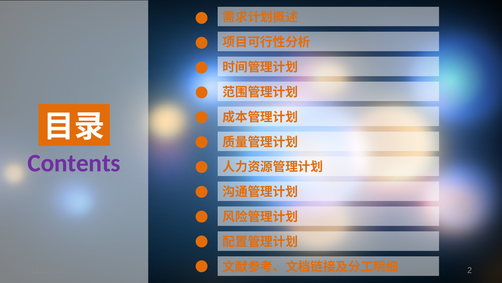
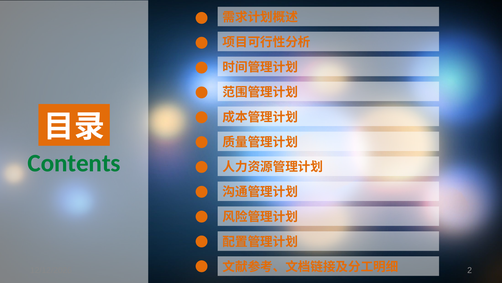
Contents colour: purple -> green
